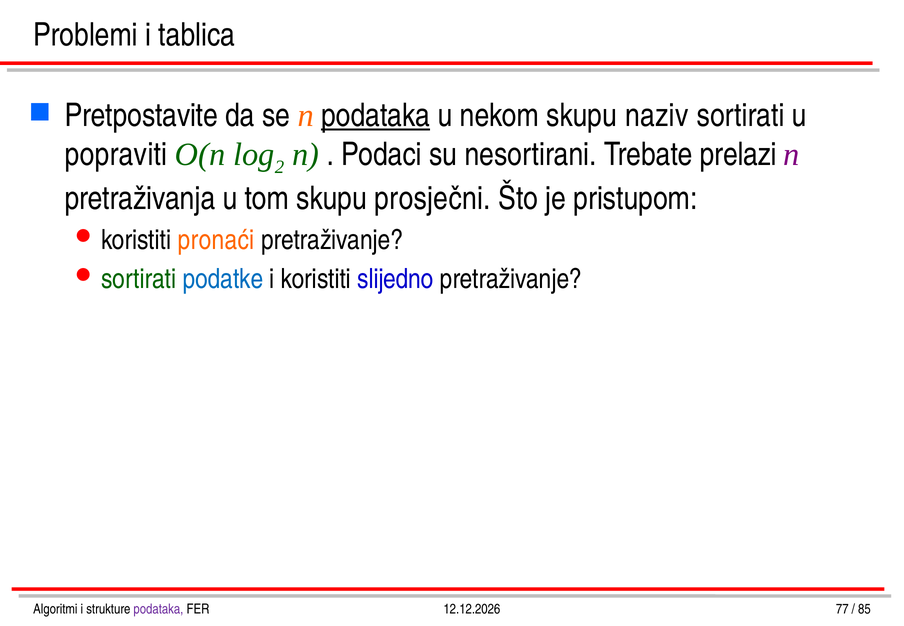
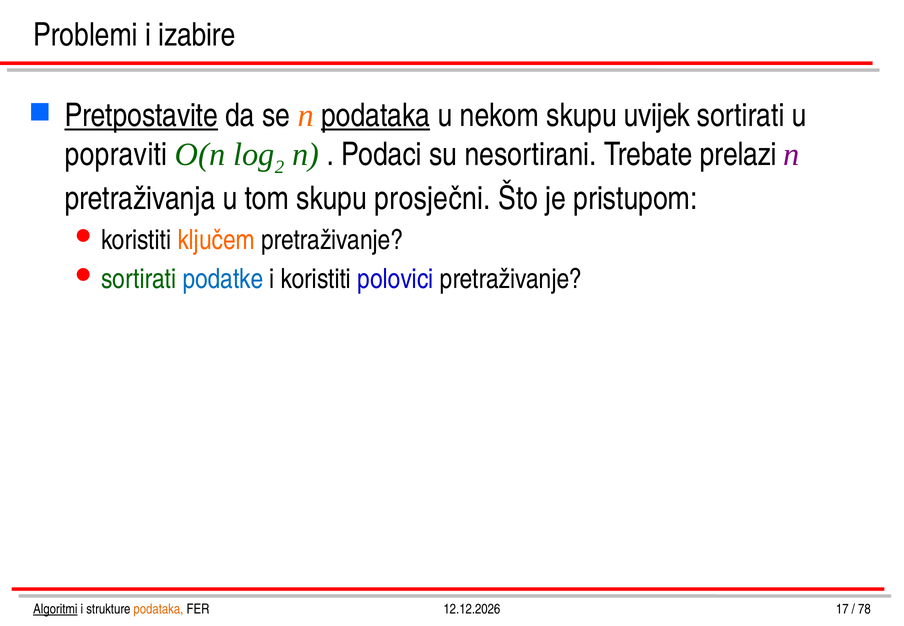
tablica: tablica -> izabire
Pretpostavite underline: none -> present
naziv: naziv -> uvijek
pronaći: pronaći -> ključem
slijedno: slijedno -> polovici
Algoritmi underline: none -> present
podataka at (158, 609) colour: purple -> orange
77: 77 -> 17
85: 85 -> 78
